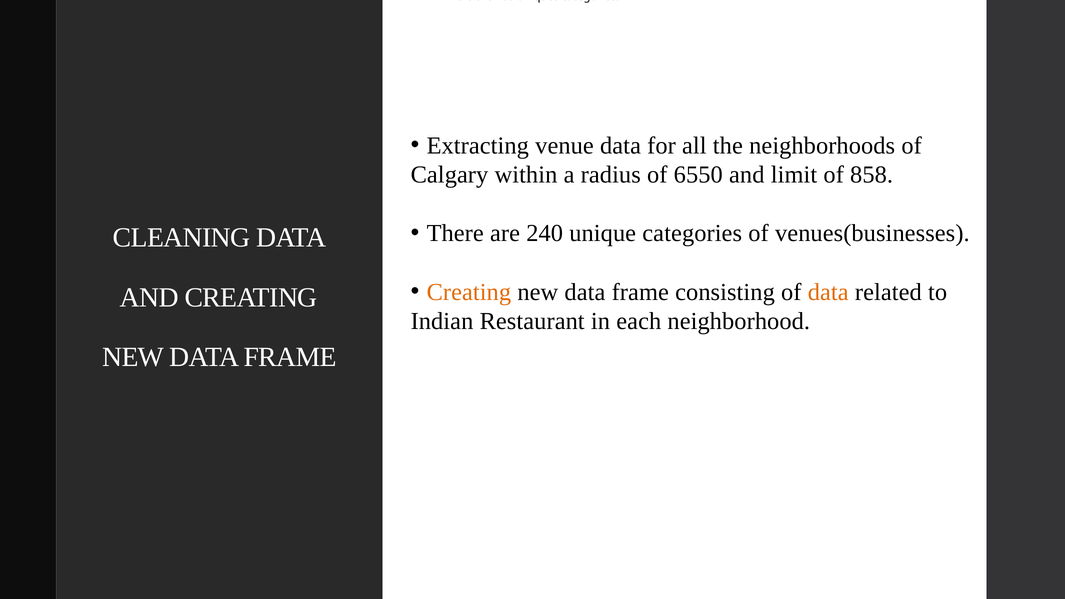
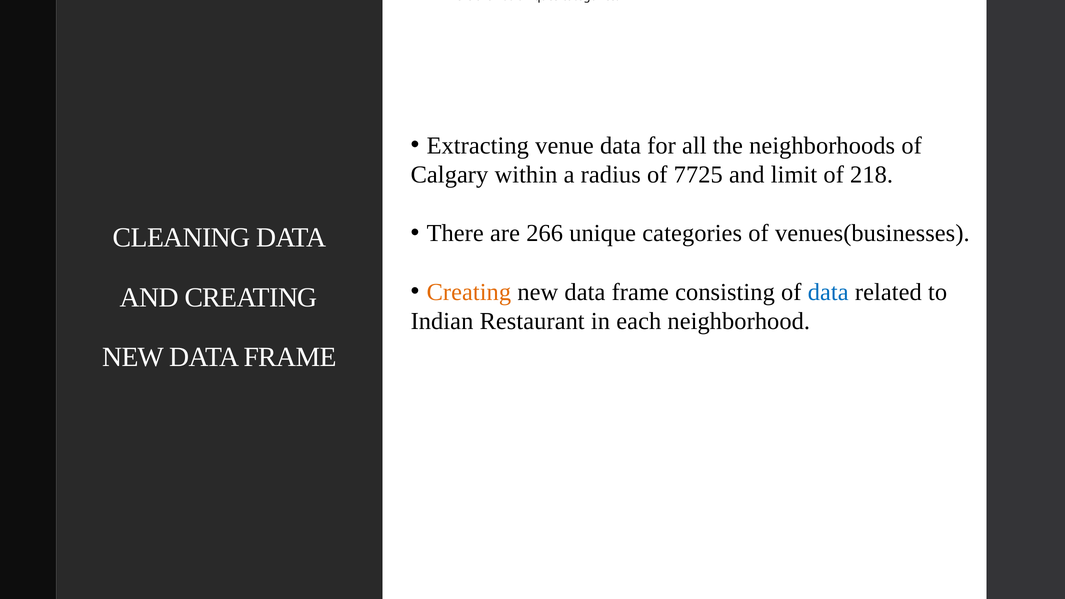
6550: 6550 -> 7725
858: 858 -> 218
240: 240 -> 266
data at (828, 292) colour: orange -> blue
